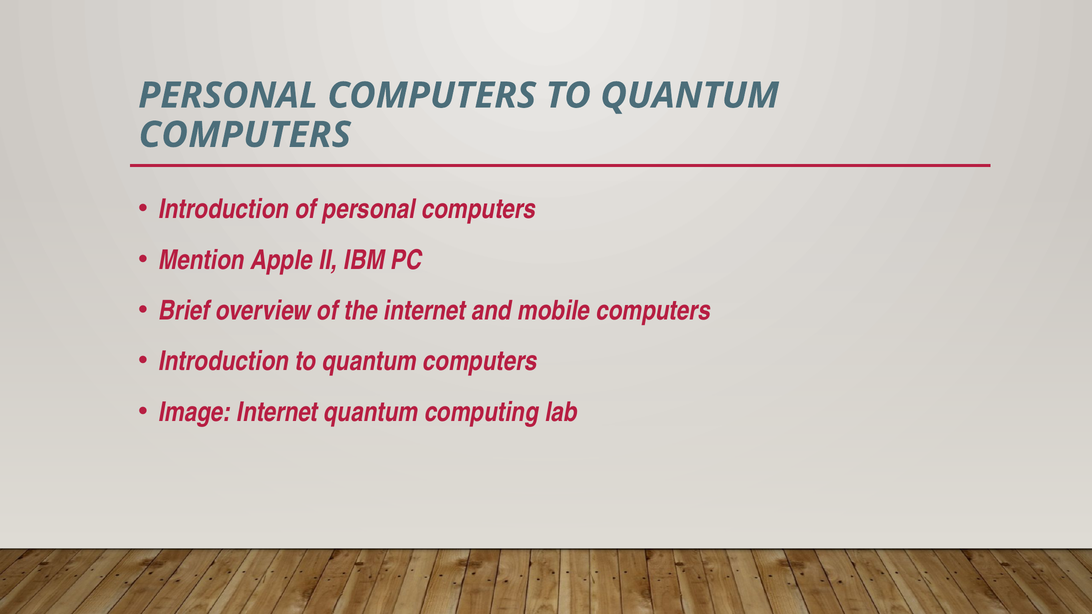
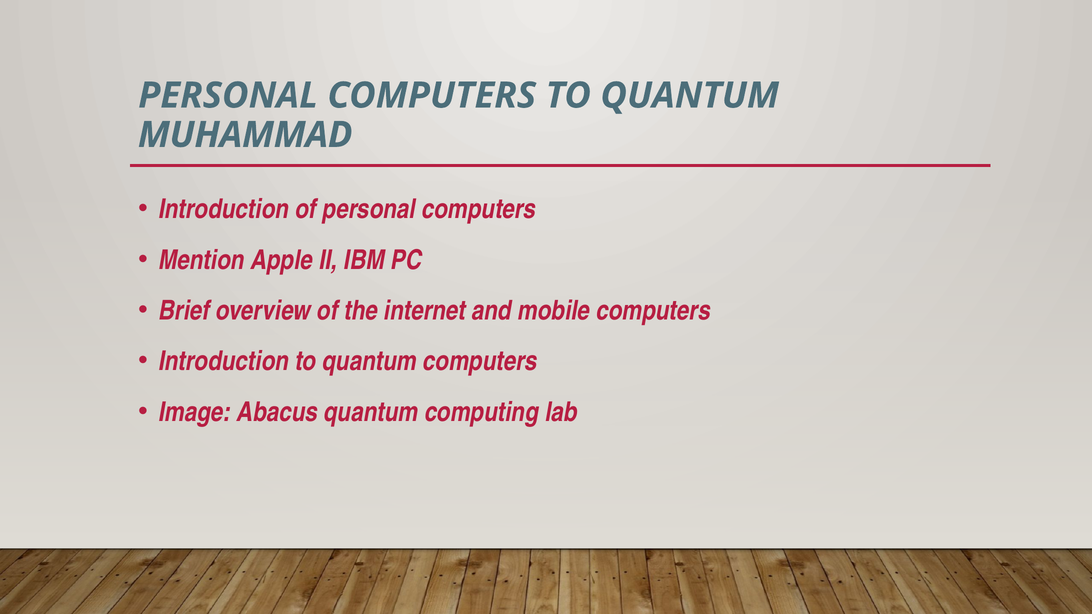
COMPUTERS at (245, 135): COMPUTERS -> MUHAMMAD
Image Internet: Internet -> Abacus
